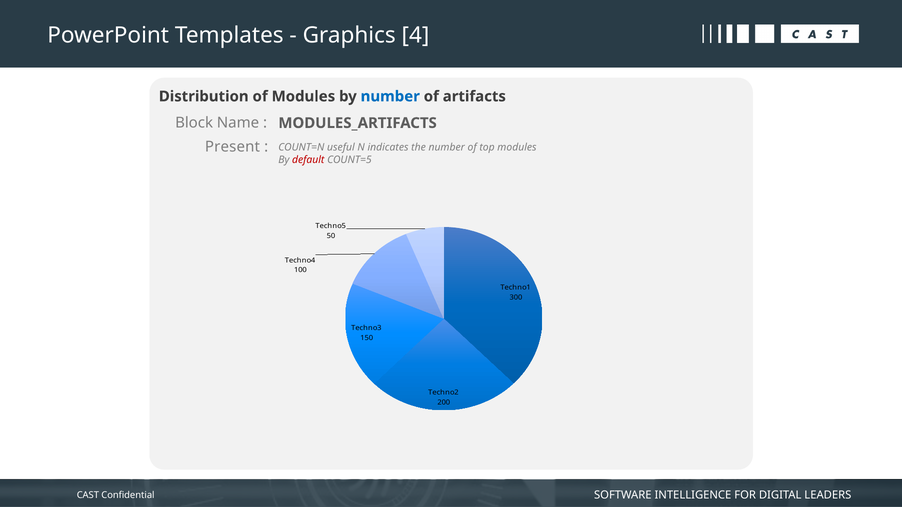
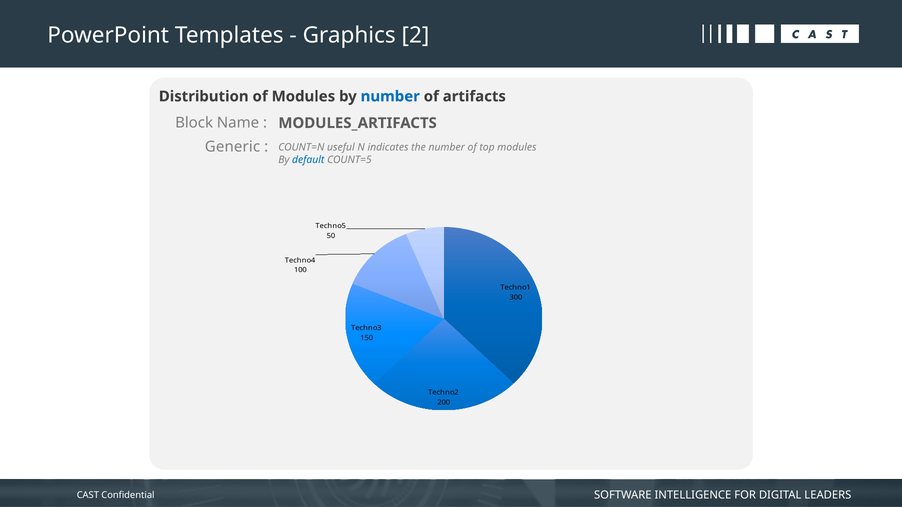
4: 4 -> 2
Present: Present -> Generic
default colour: red -> blue
